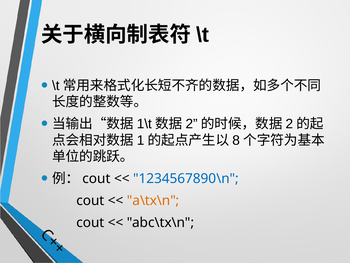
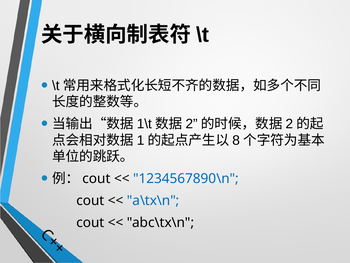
a\tx\n colour: orange -> blue
